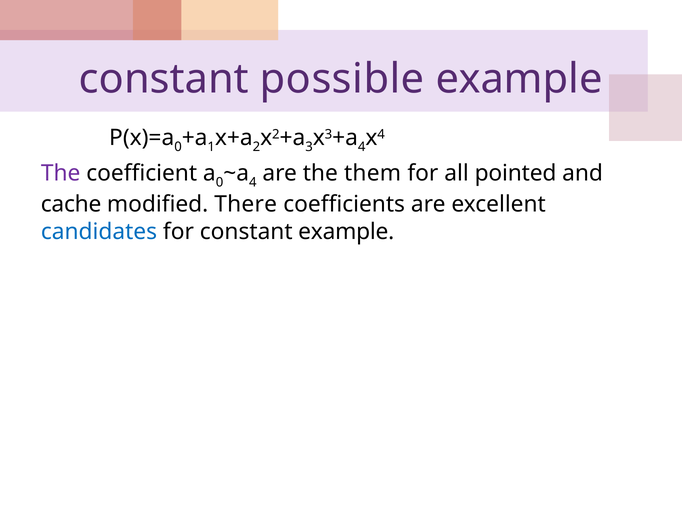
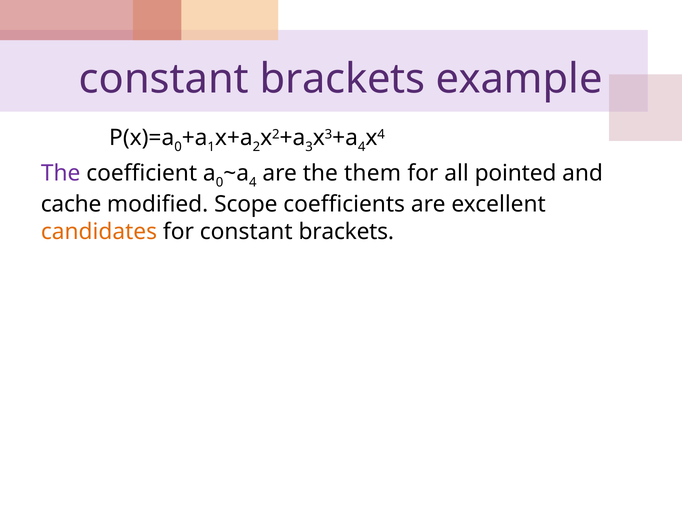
possible at (342, 79): possible -> brackets
There: There -> Scope
candidates colour: blue -> orange
for constant example: example -> brackets
